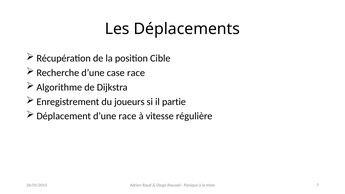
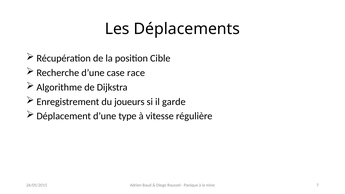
partie: partie -> garde
d’une race: race -> type
